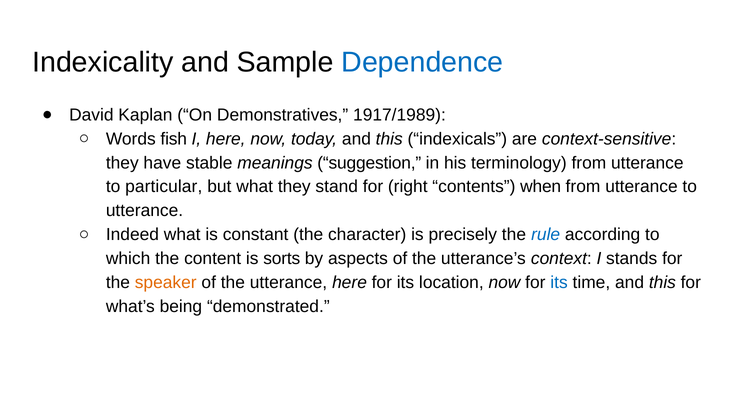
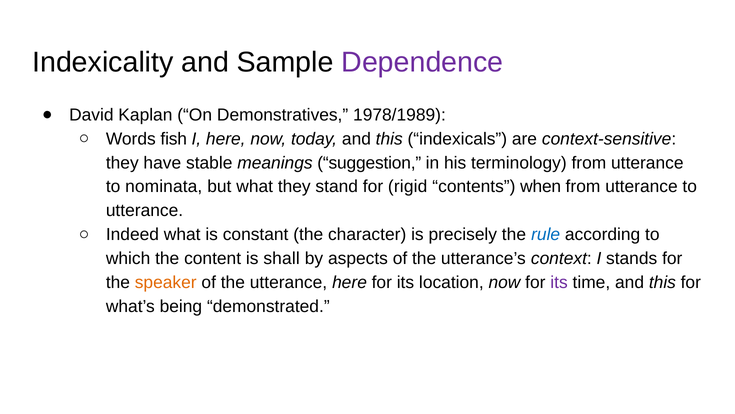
Dependence colour: blue -> purple
1917/1989: 1917/1989 -> 1978/1989
particular: particular -> nominata
right: right -> rigid
sorts: sorts -> shall
its at (559, 282) colour: blue -> purple
